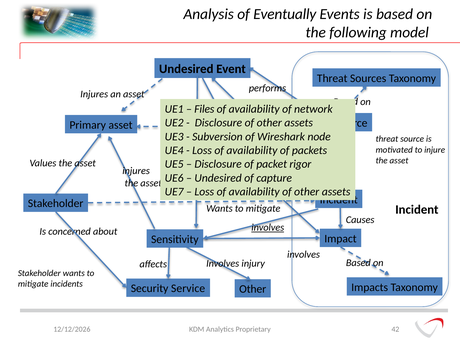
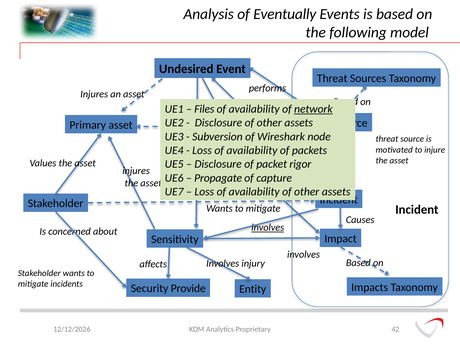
network underline: none -> present
Undesired at (218, 178): Undesired -> Propagate
incidents Other: Other -> Entity
Service: Service -> Provide
